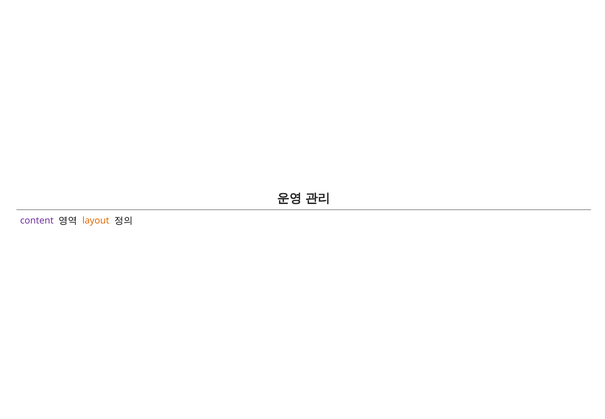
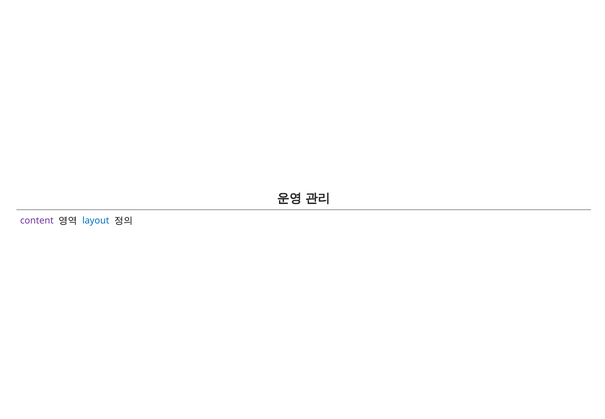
layout colour: orange -> blue
